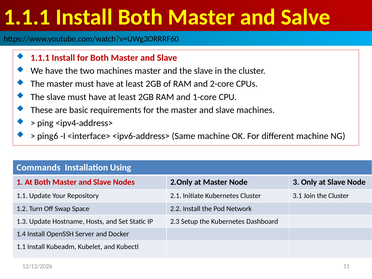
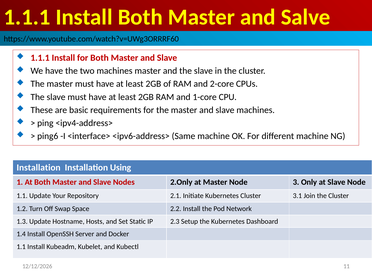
Commands at (39, 168): Commands -> Installation
